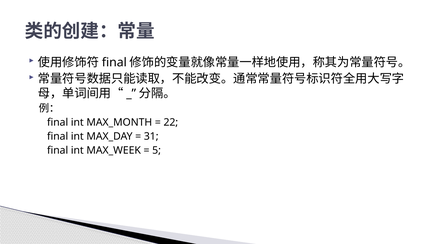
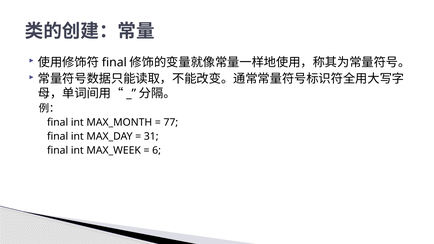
22: 22 -> 77
5: 5 -> 6
